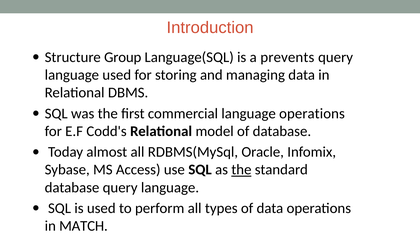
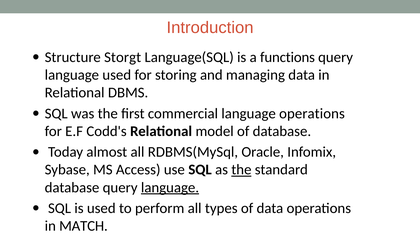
Group: Group -> Storgt
prevents: prevents -> functions
language at (170, 188) underline: none -> present
